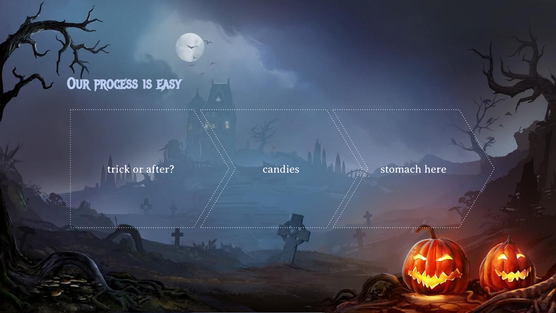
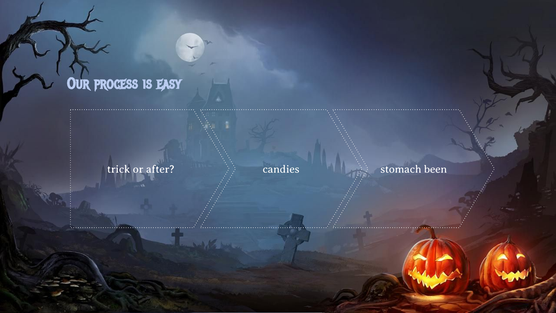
here: here -> been
